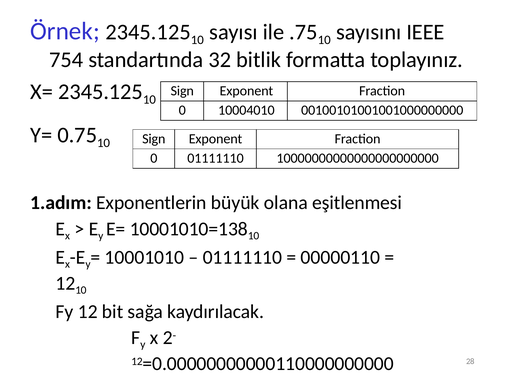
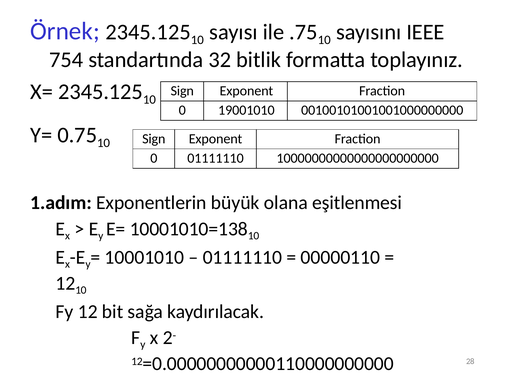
10004010: 10004010 -> 19001010
